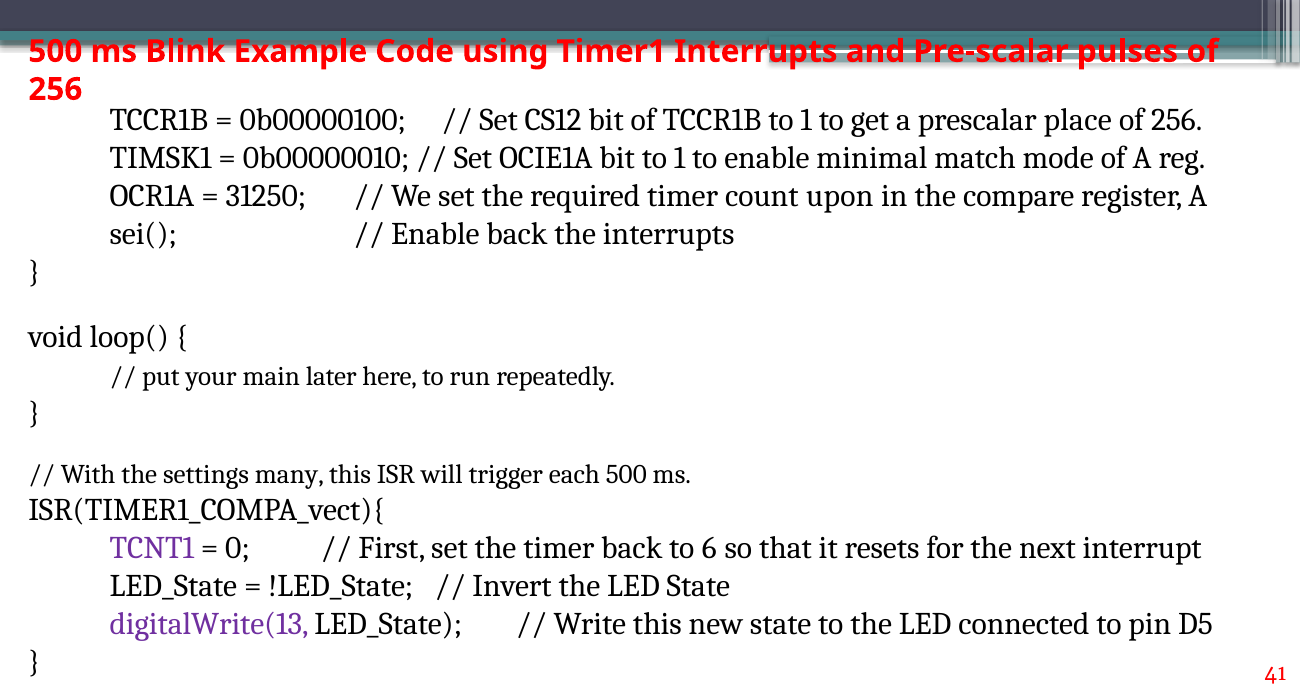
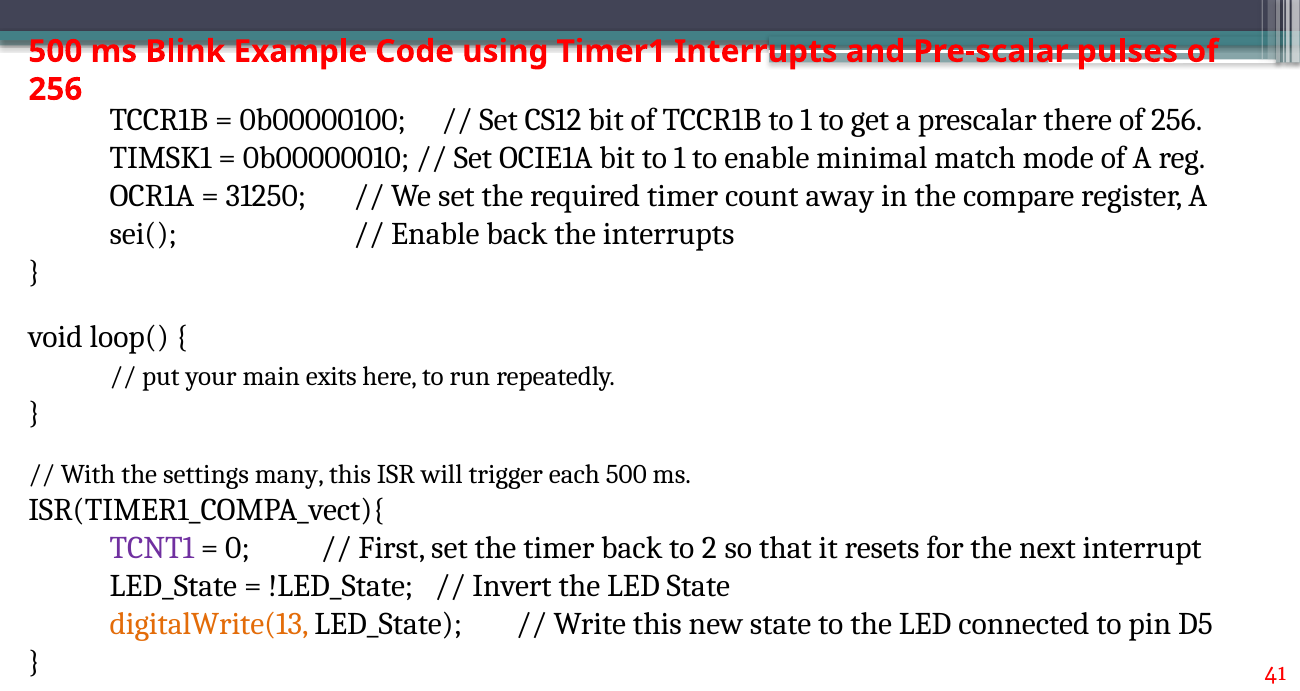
place: place -> there
upon: upon -> away
later: later -> exits
6: 6 -> 2
digitalWrite(13 colour: purple -> orange
